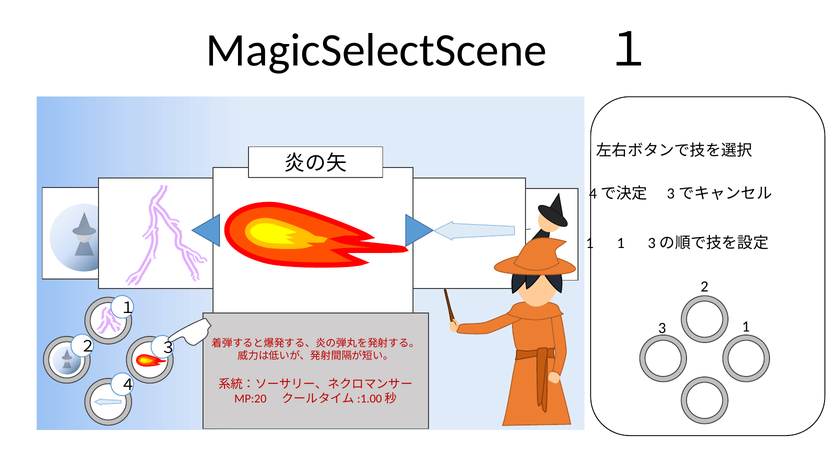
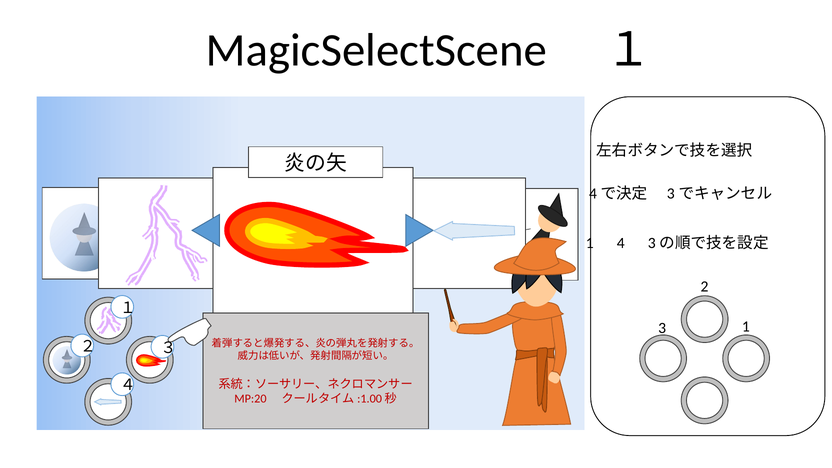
1 1: 1 -> 4
